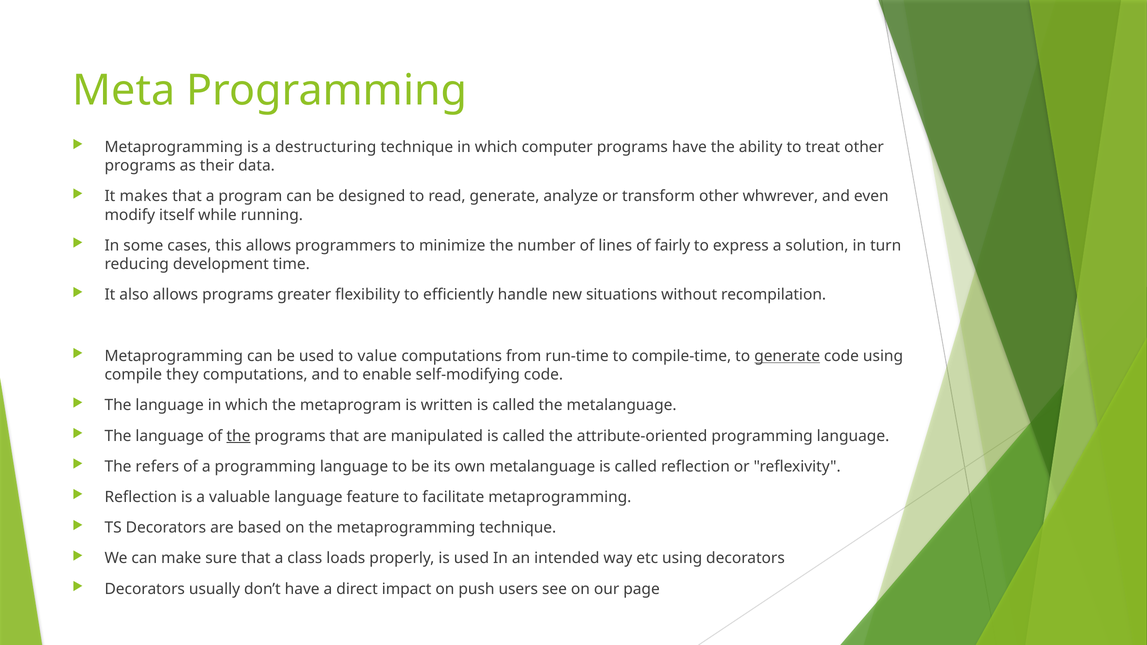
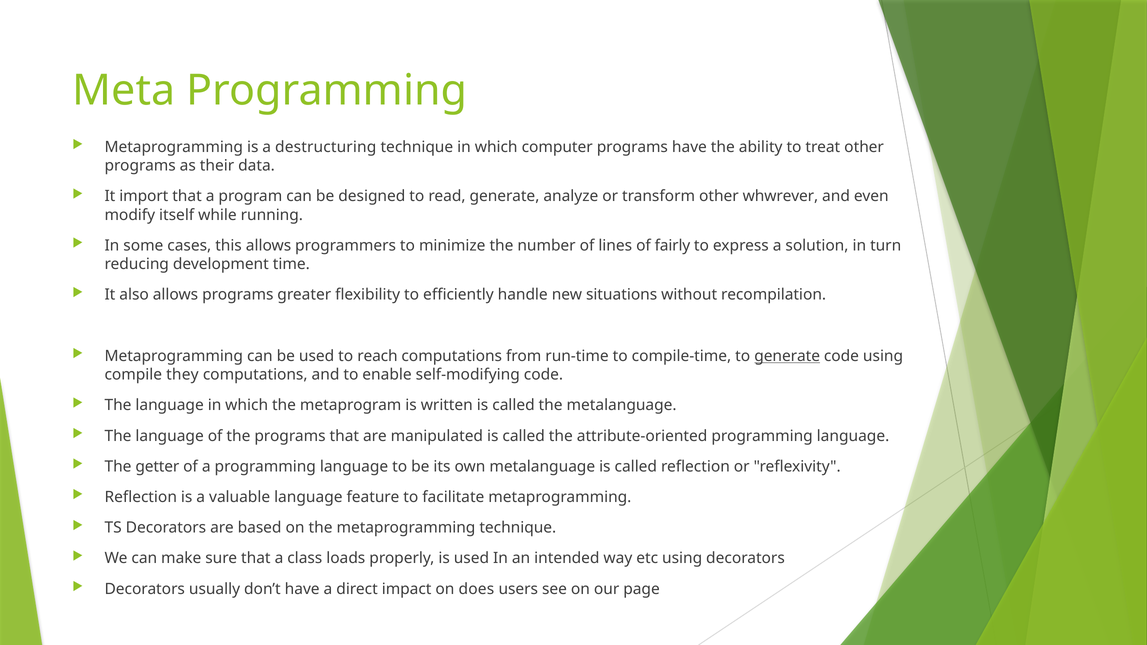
makes: makes -> import
value: value -> reach
the at (238, 436) underline: present -> none
refers: refers -> getter
push: push -> does
